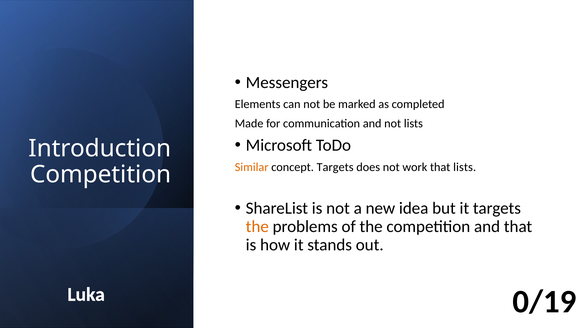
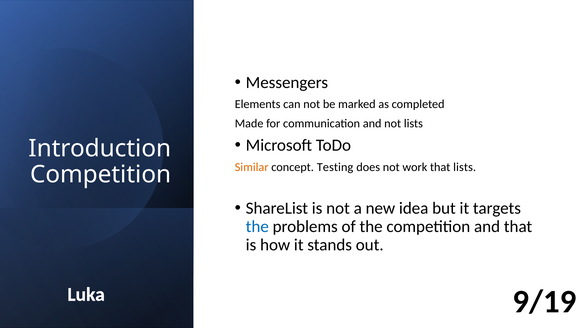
concept Targets: Targets -> Testing
the at (257, 227) colour: orange -> blue
0/19: 0/19 -> 9/19
